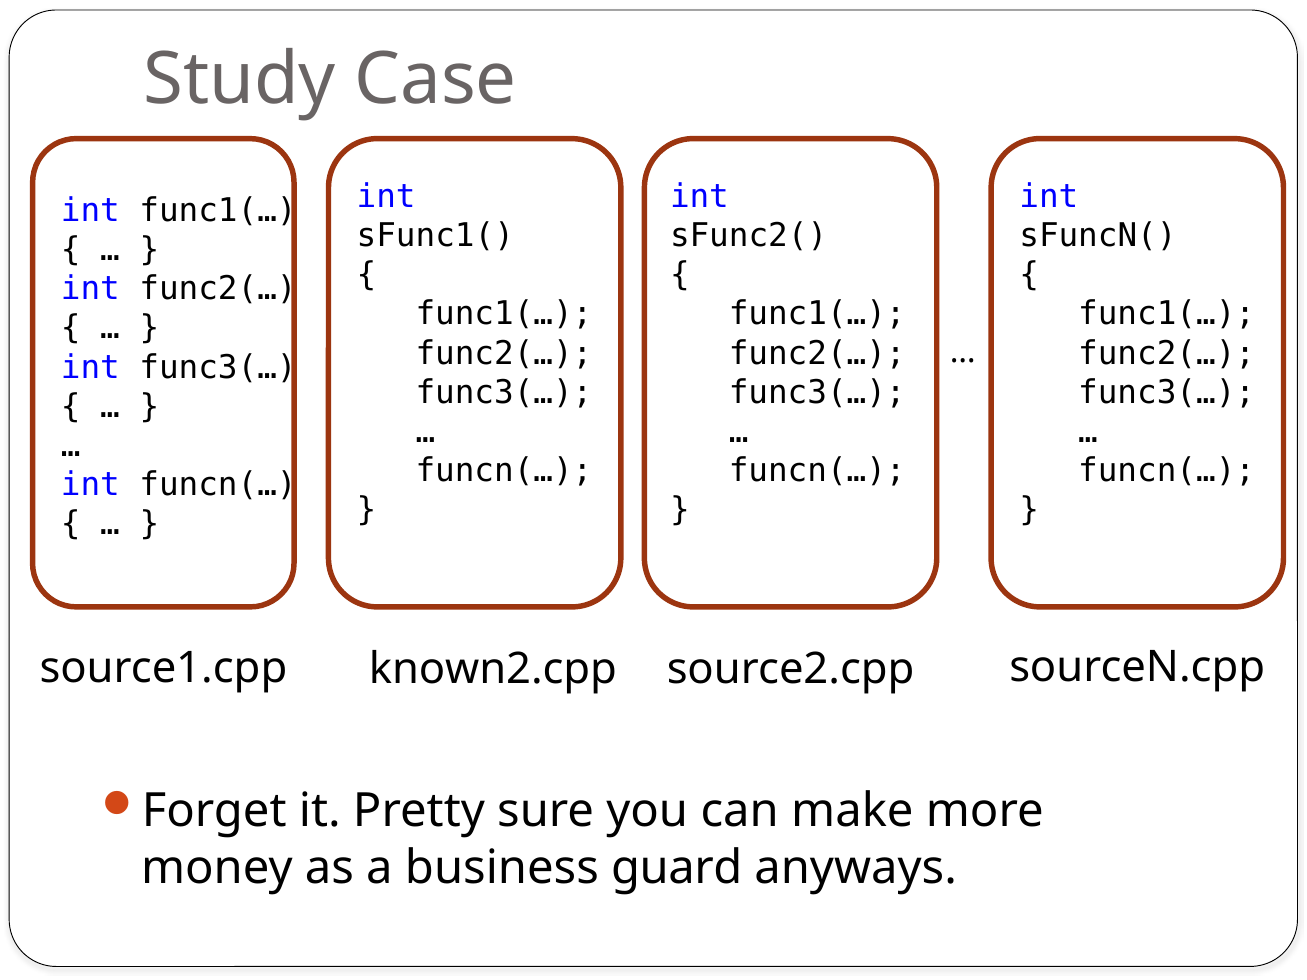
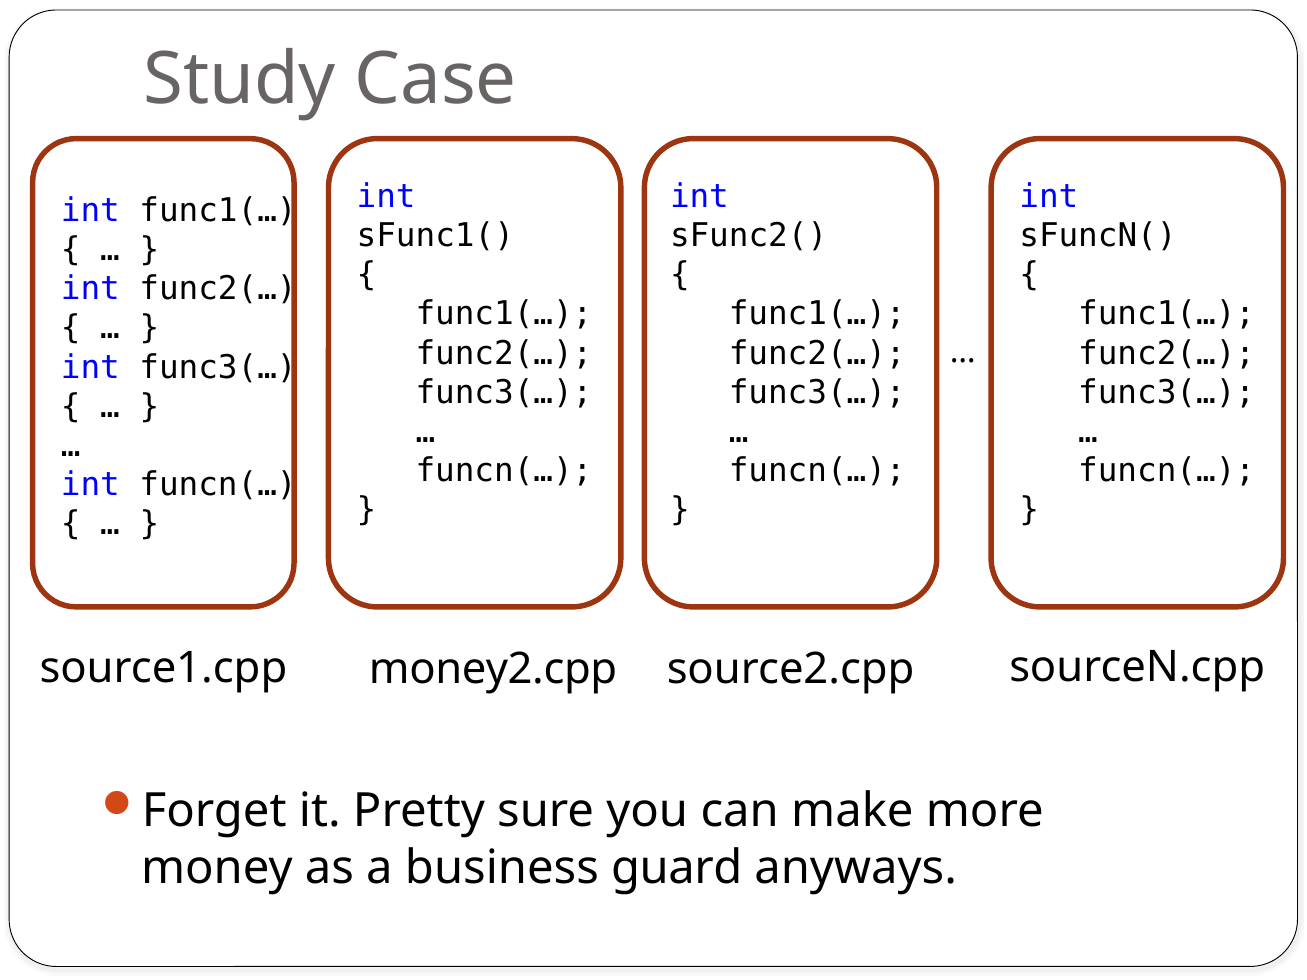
known2.cpp: known2.cpp -> money2.cpp
